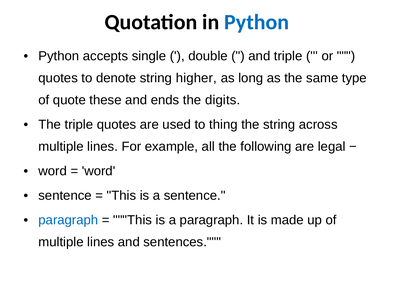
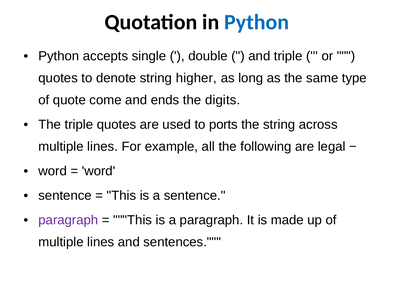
these: these -> come
thing: thing -> ports
paragraph at (68, 220) colour: blue -> purple
